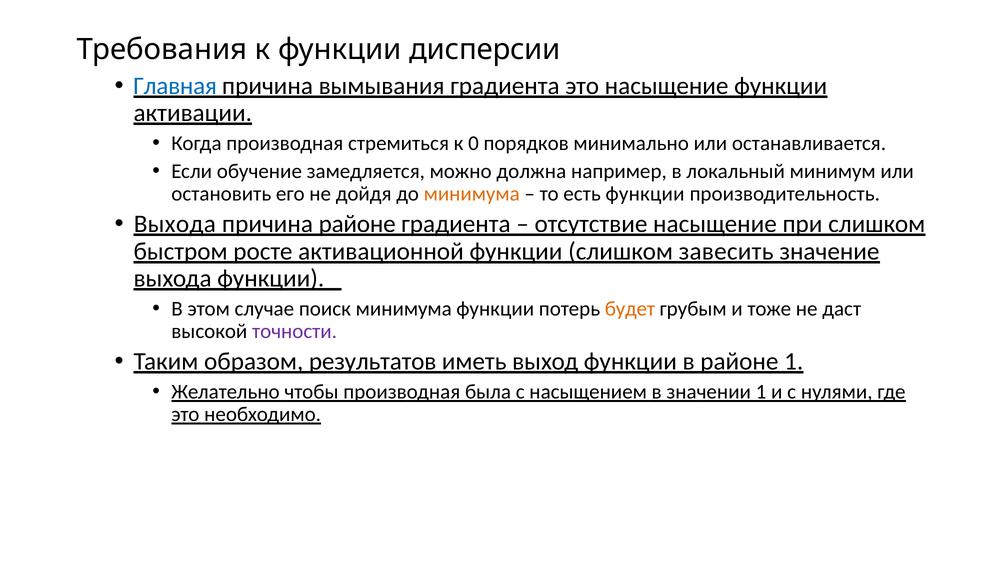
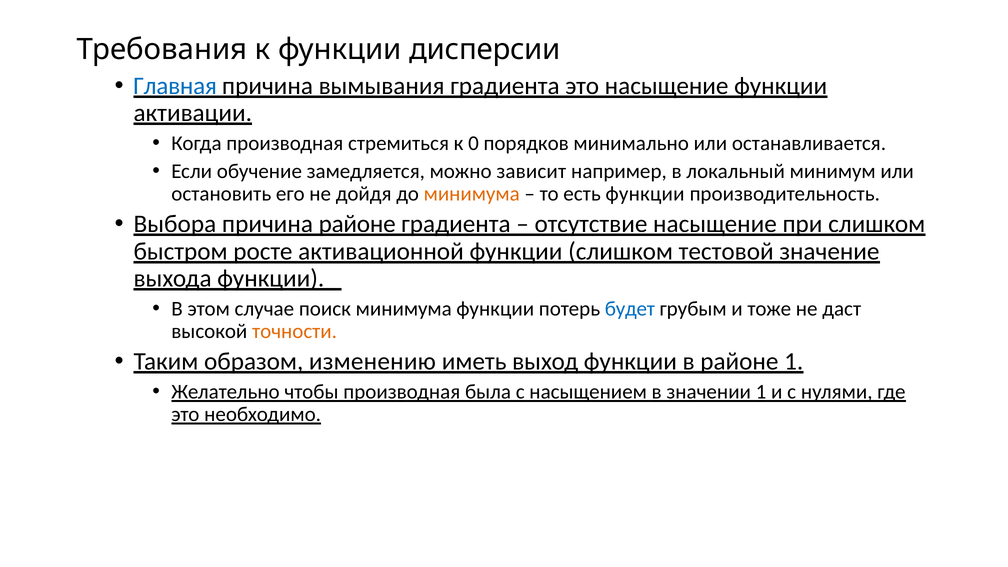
должна: должна -> зависит
Выхода at (175, 224): Выхода -> Выбора
завесить: завесить -> тестовой
будет colour: orange -> blue
точности colour: purple -> orange
результатов: результатов -> изменению
